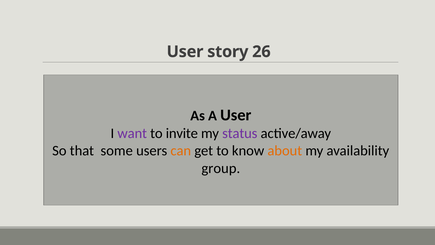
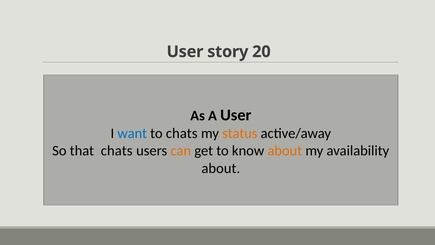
26: 26 -> 20
want colour: purple -> blue
to invite: invite -> chats
status colour: purple -> orange
that some: some -> chats
group at (221, 168): group -> about
